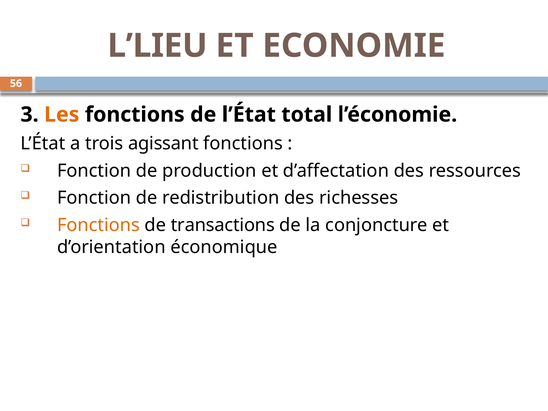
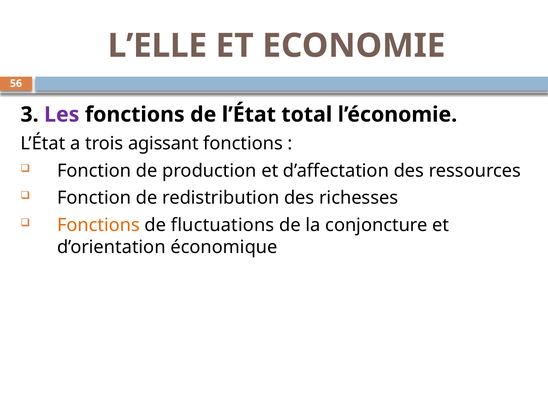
L’LIEU: L’LIEU -> L’ELLE
Les colour: orange -> purple
transactions: transactions -> fluctuations
